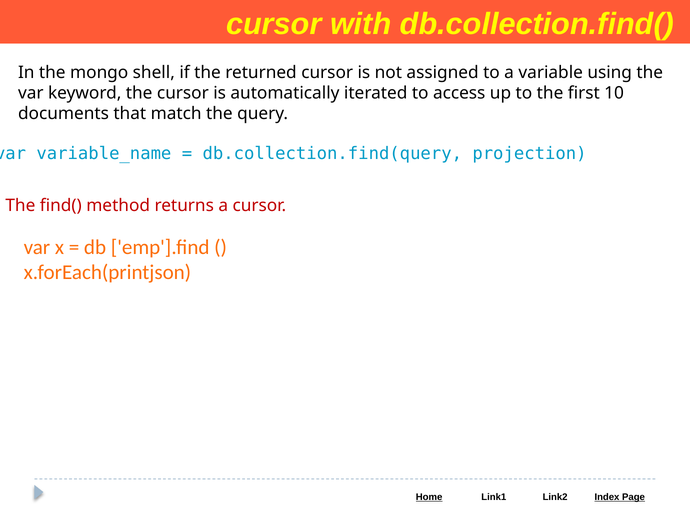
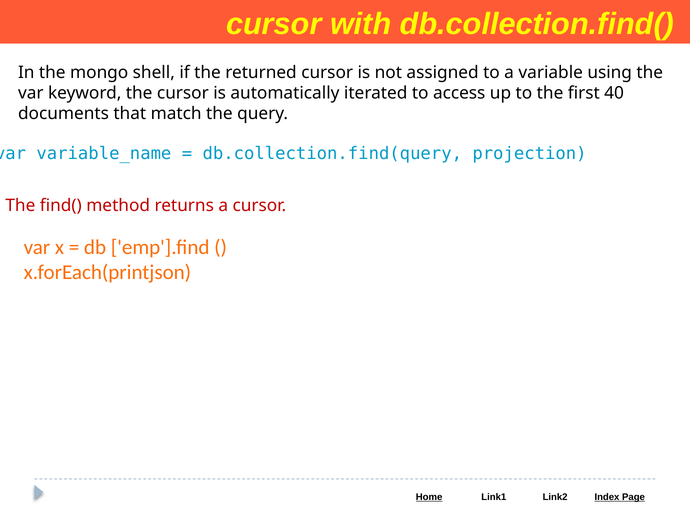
10: 10 -> 40
